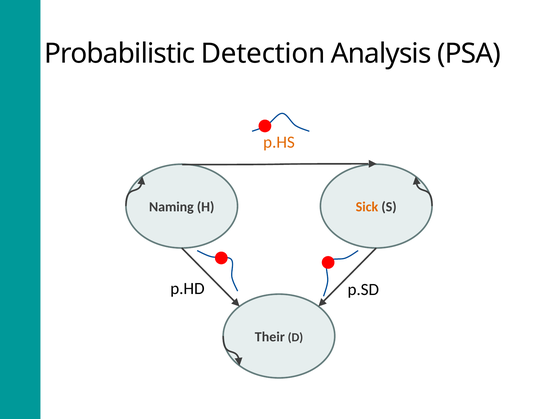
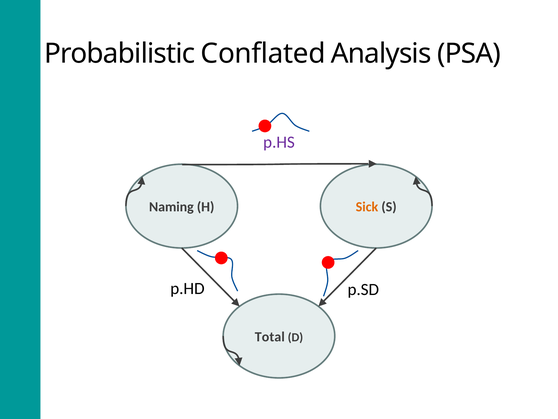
Detection: Detection -> Conflated
p.HS colour: orange -> purple
Their: Their -> Total
